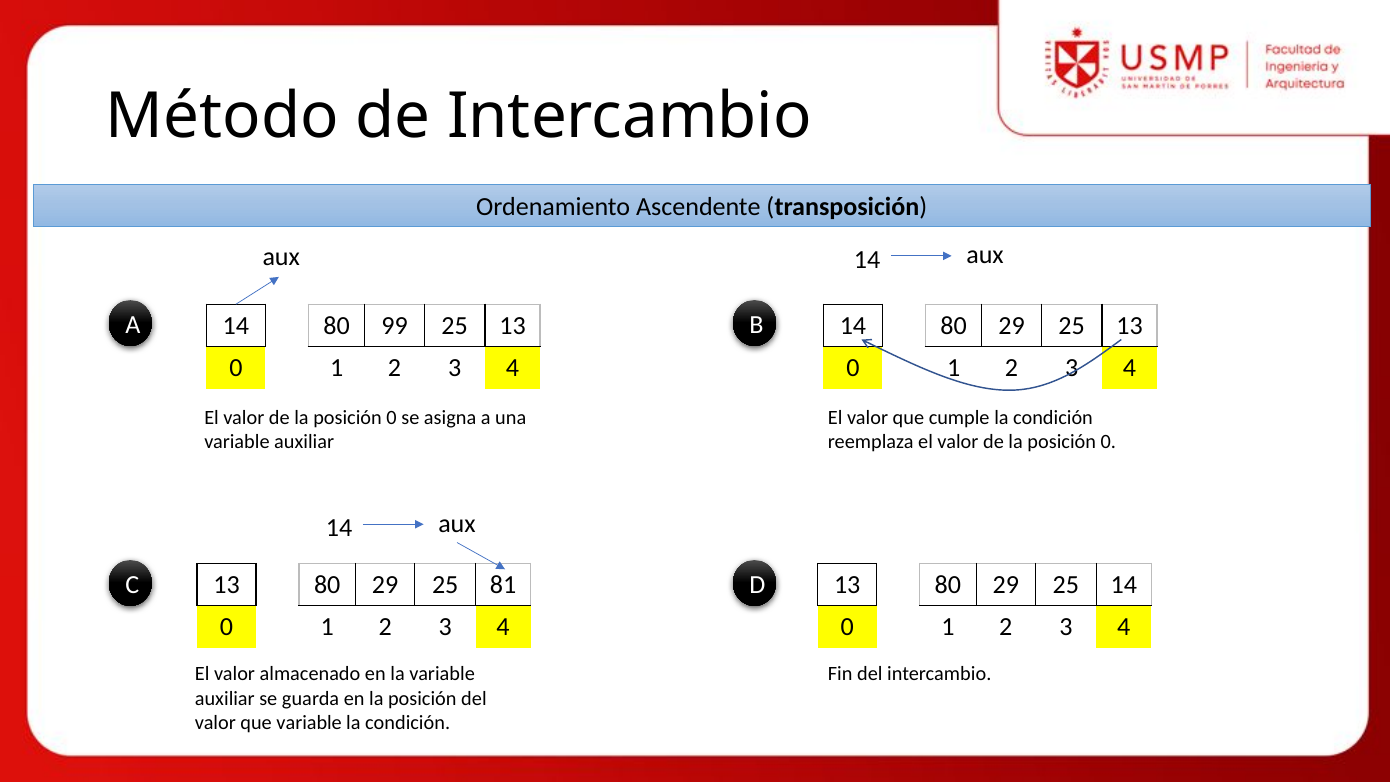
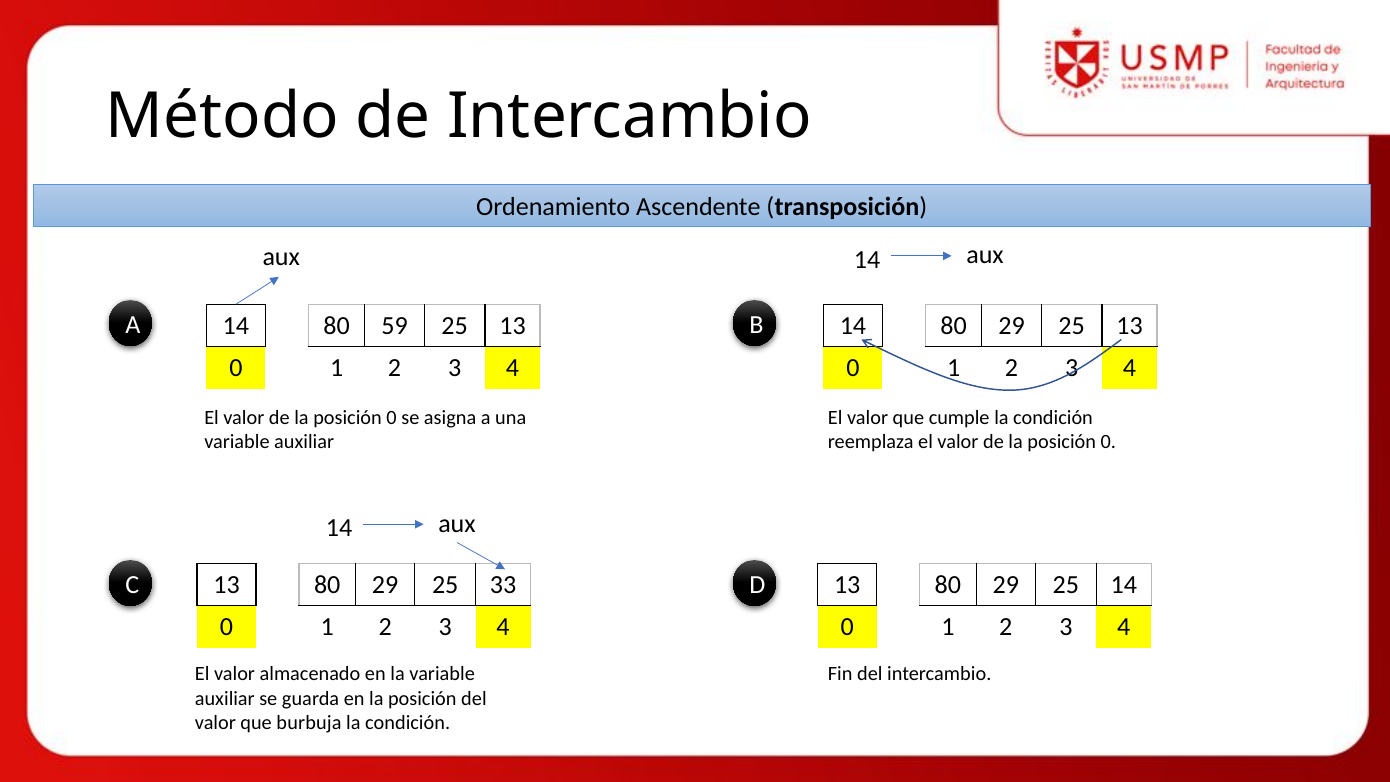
99: 99 -> 59
81: 81 -> 33
que variable: variable -> burbuja
